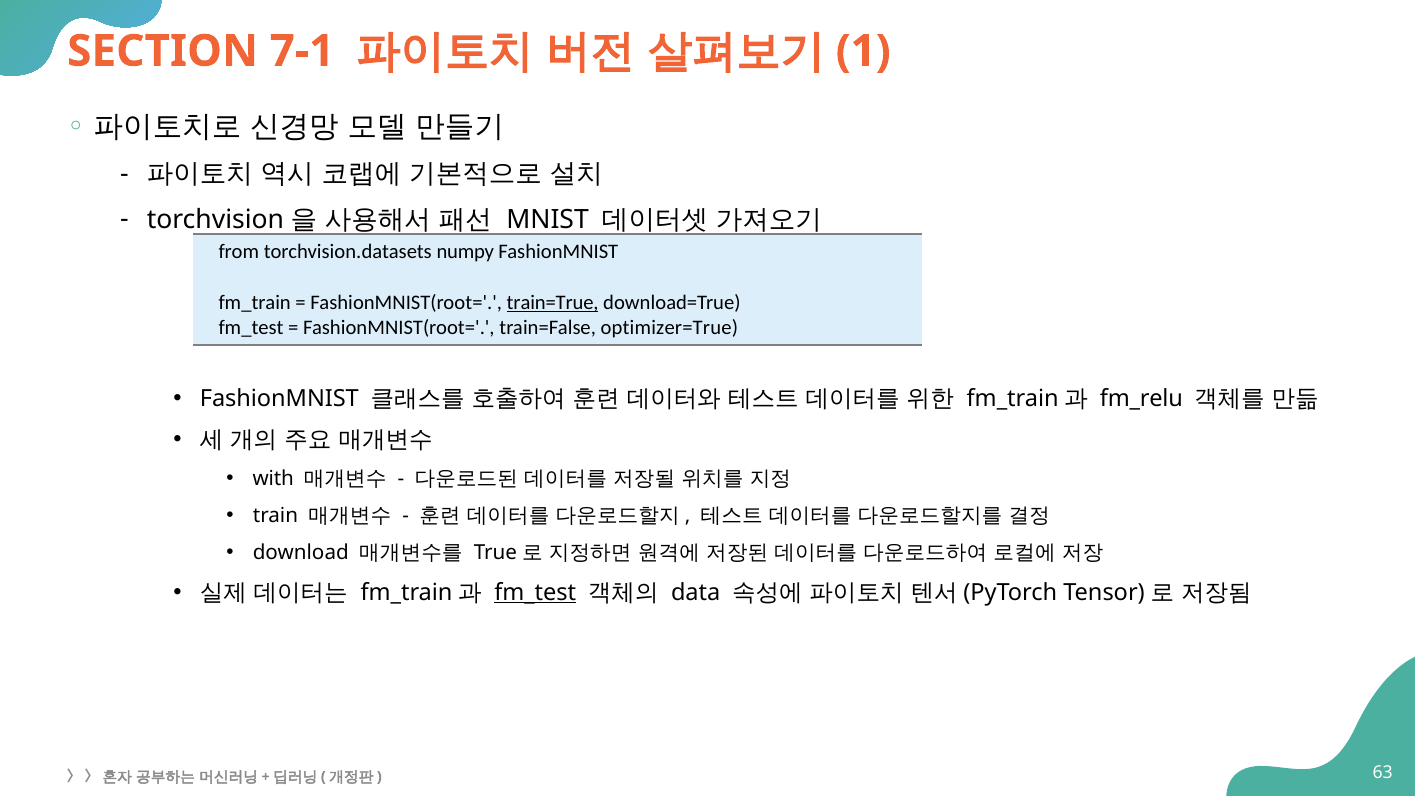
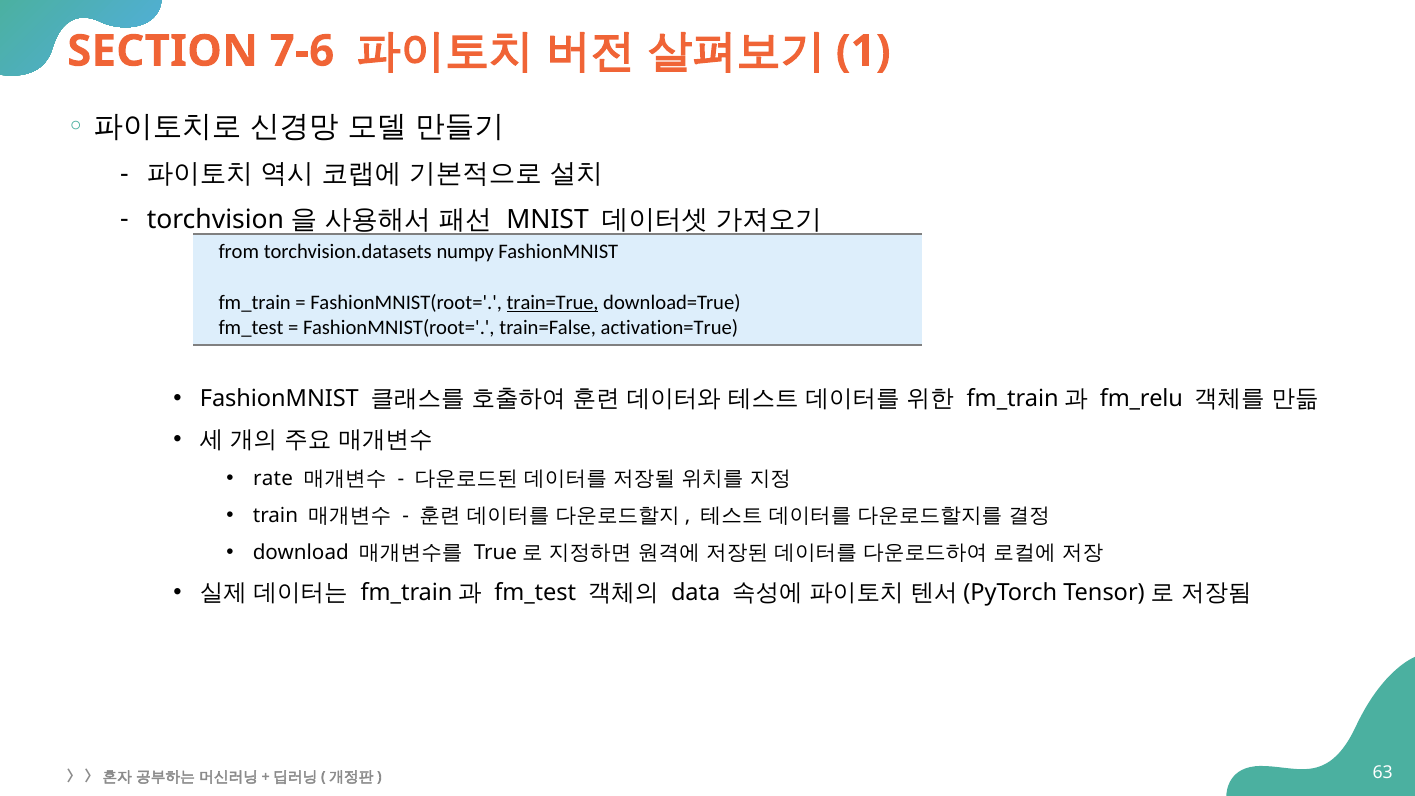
7-1: 7-1 -> 7-6
optimizer=True: optimizer=True -> activation=True
with: with -> rate
fm_test at (535, 593) underline: present -> none
